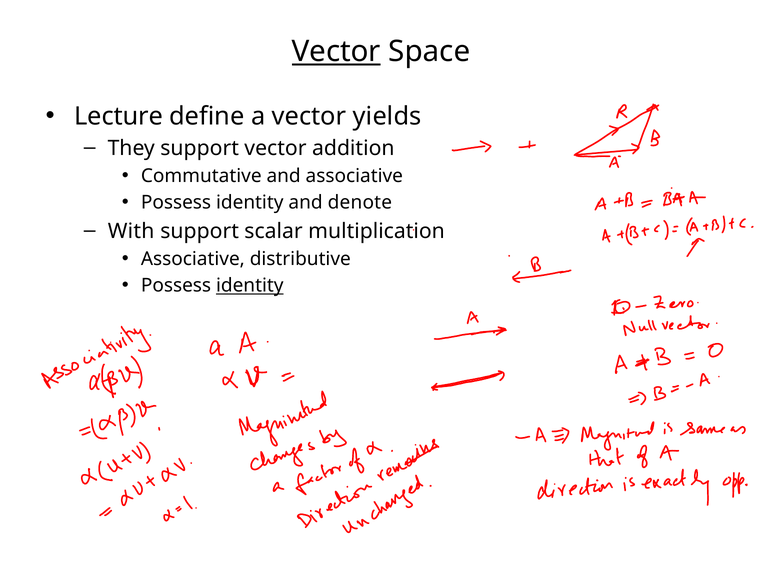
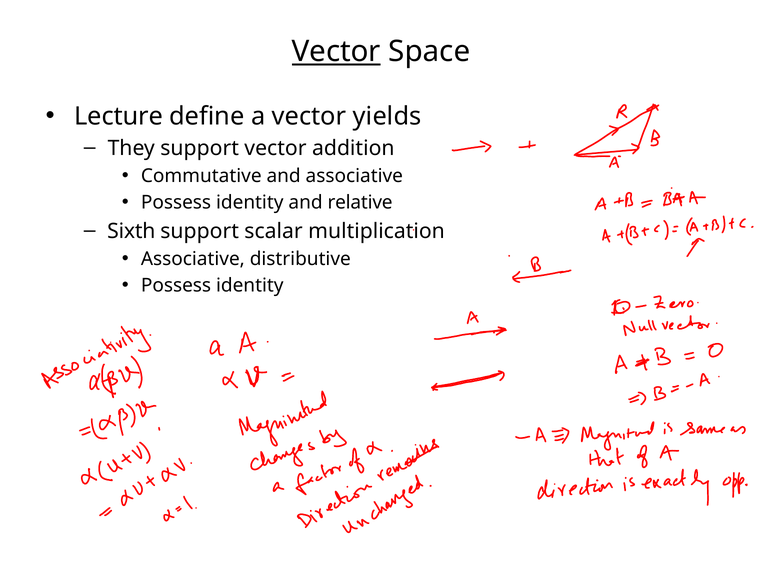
denote: denote -> relative
With: With -> Sixth
identity at (250, 285) underline: present -> none
